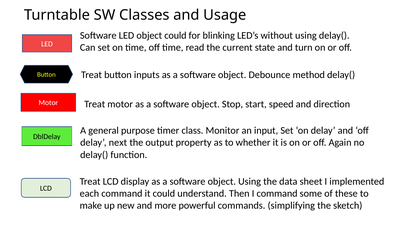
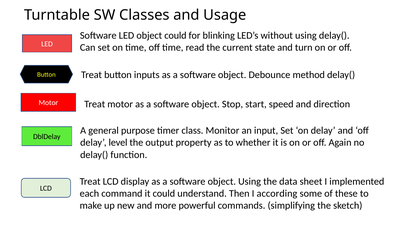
next: next -> level
I command: command -> according
